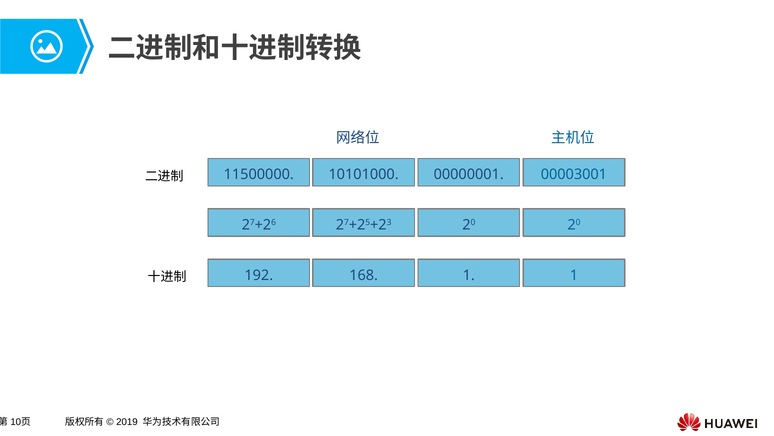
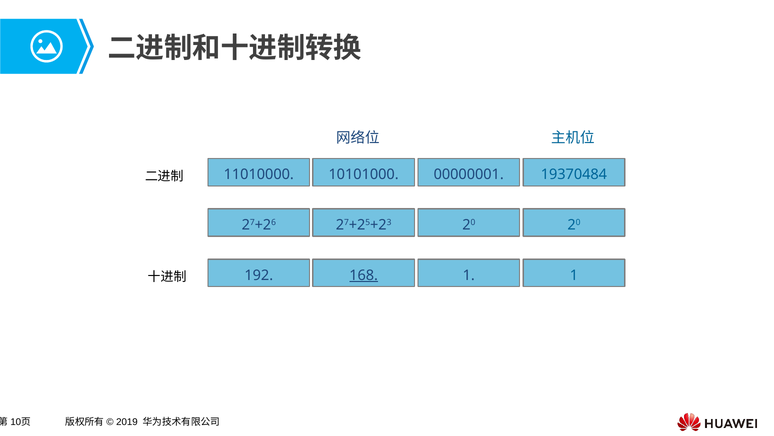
11500000: 11500000 -> 11010000
00003001: 00003001 -> 19370484
168 underline: none -> present
